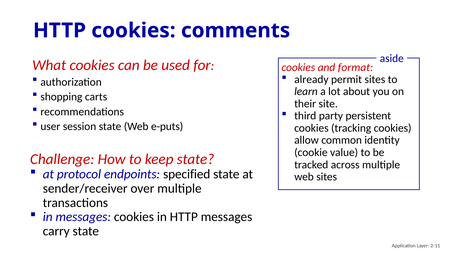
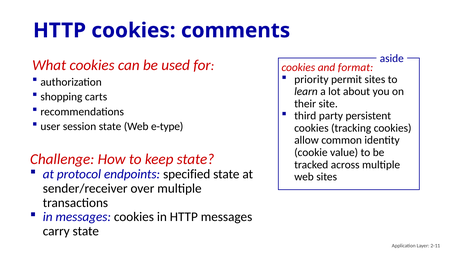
already: already -> priority
e-puts: e-puts -> e-type
